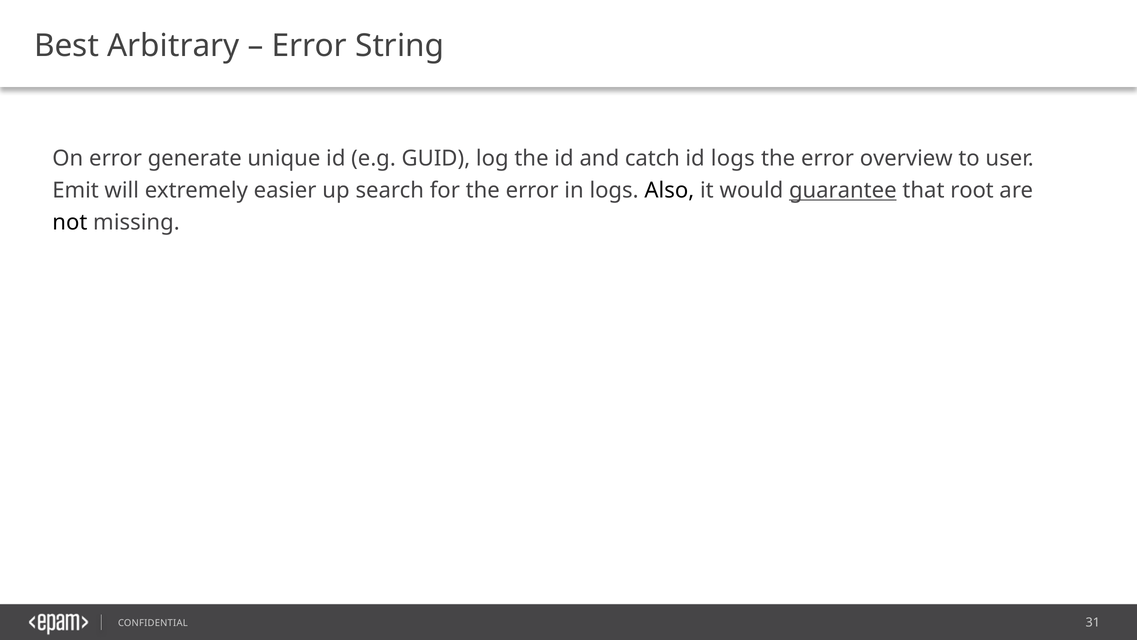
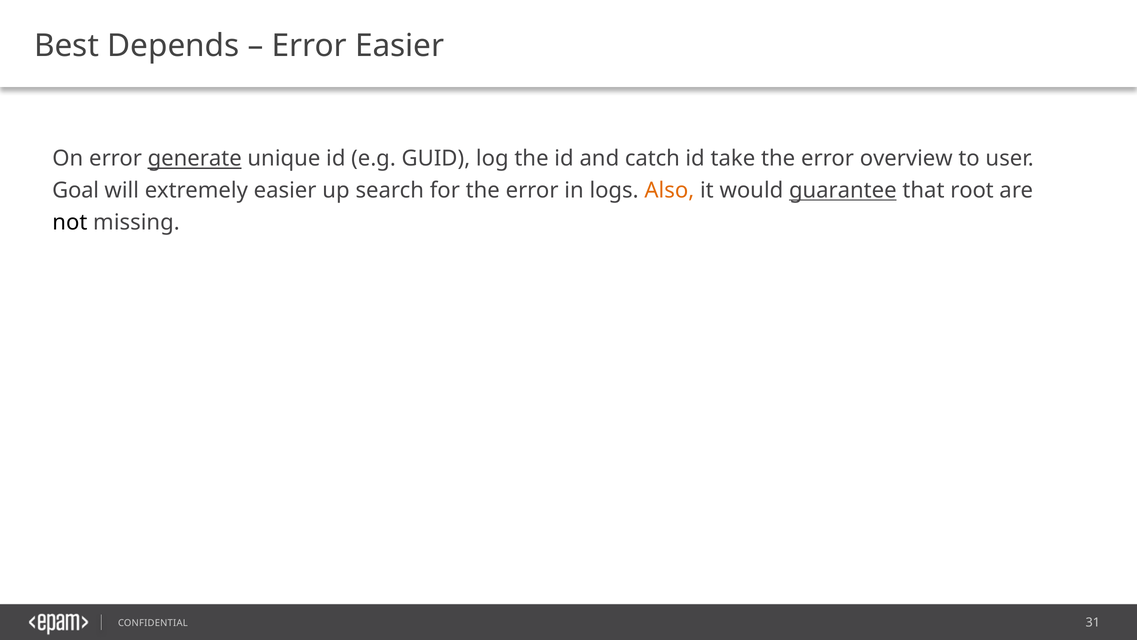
Arbitrary: Arbitrary -> Depends
Error String: String -> Easier
generate underline: none -> present
id logs: logs -> take
Emit: Emit -> Goal
Also colour: black -> orange
